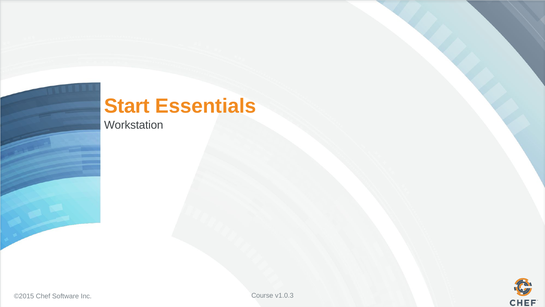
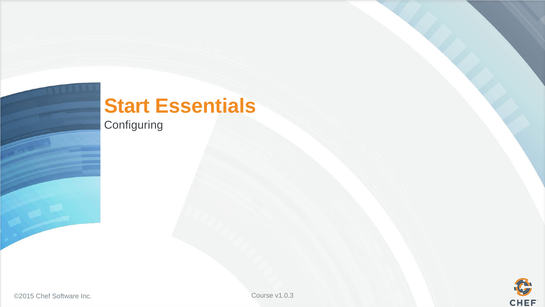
Workstation: Workstation -> Configuring
